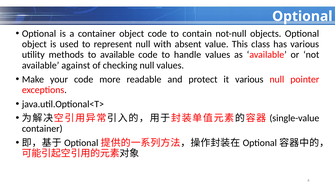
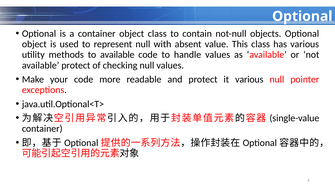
object code: code -> class
available against: against -> protect
